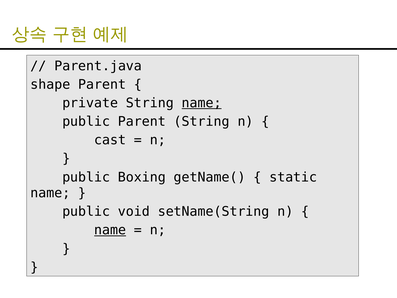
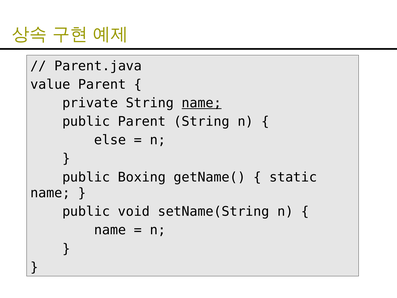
shape: shape -> value
cast: cast -> else
name at (110, 230) underline: present -> none
